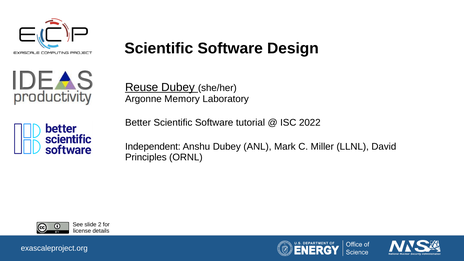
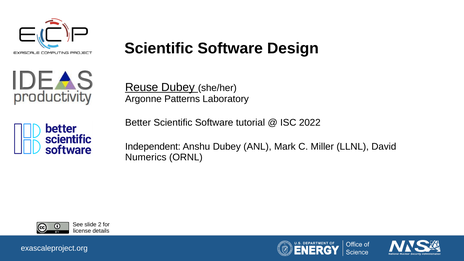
Memory: Memory -> Patterns
Principles: Principles -> Numerics
